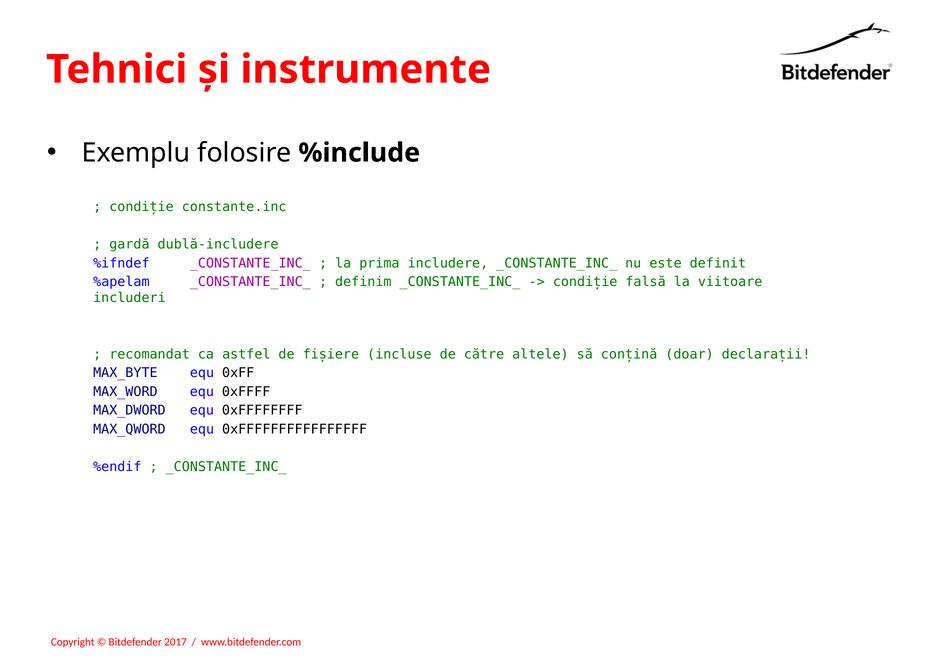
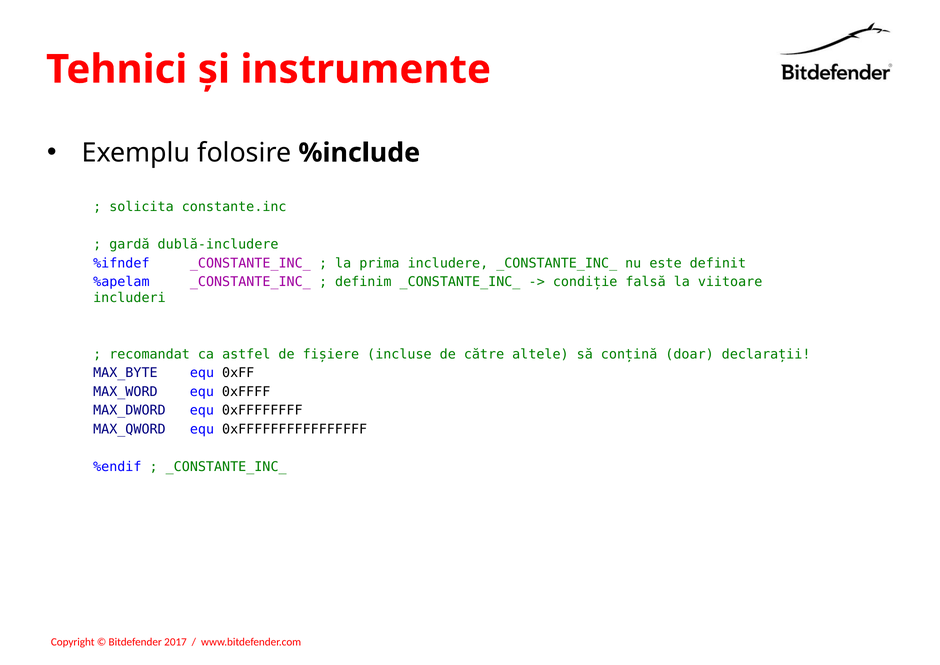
condiție at (141, 207): condiție -> solicita
